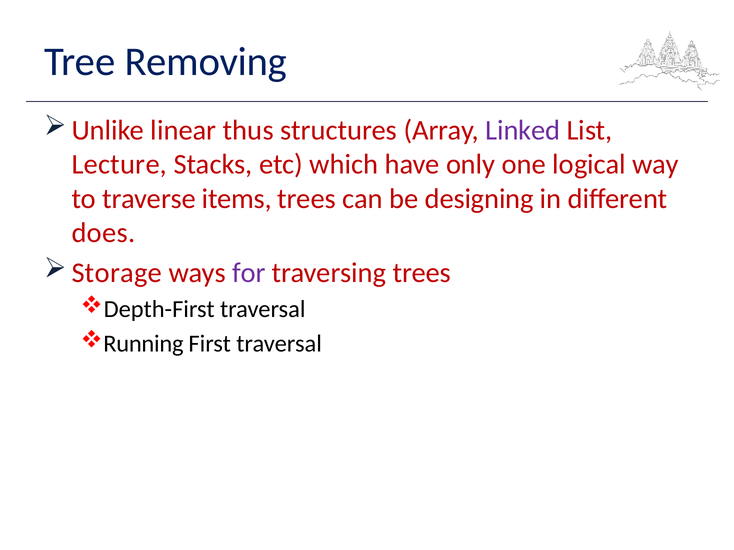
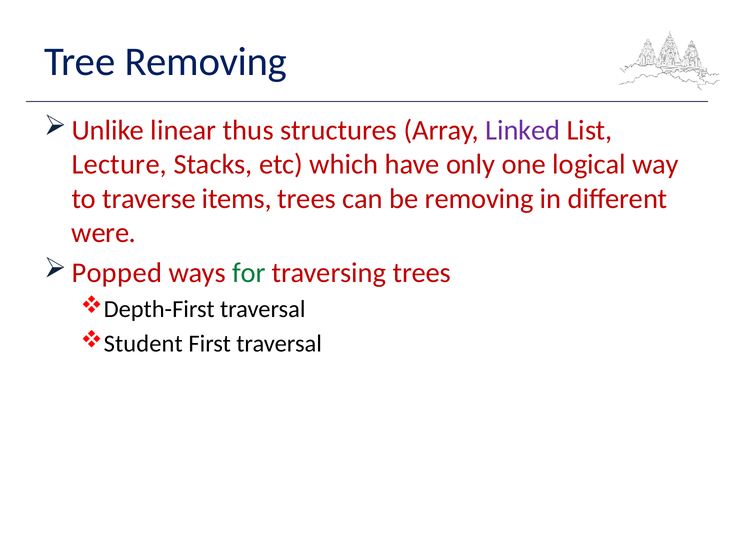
be designing: designing -> removing
does: does -> were
Storage: Storage -> Popped
for colour: purple -> green
Running: Running -> Student
